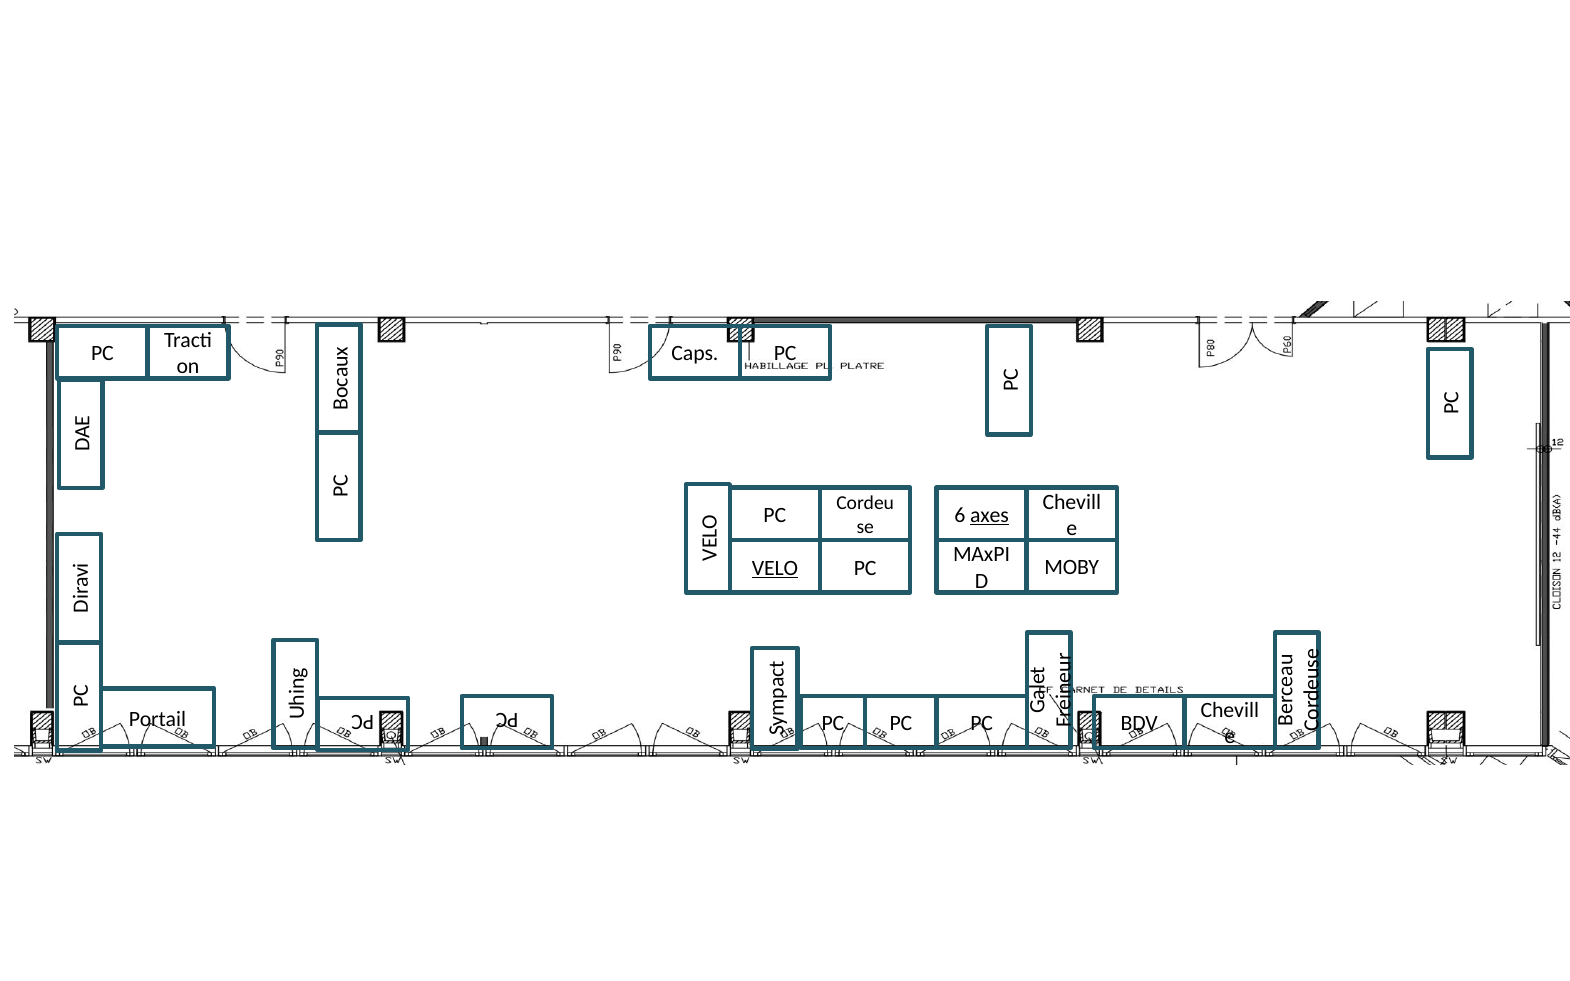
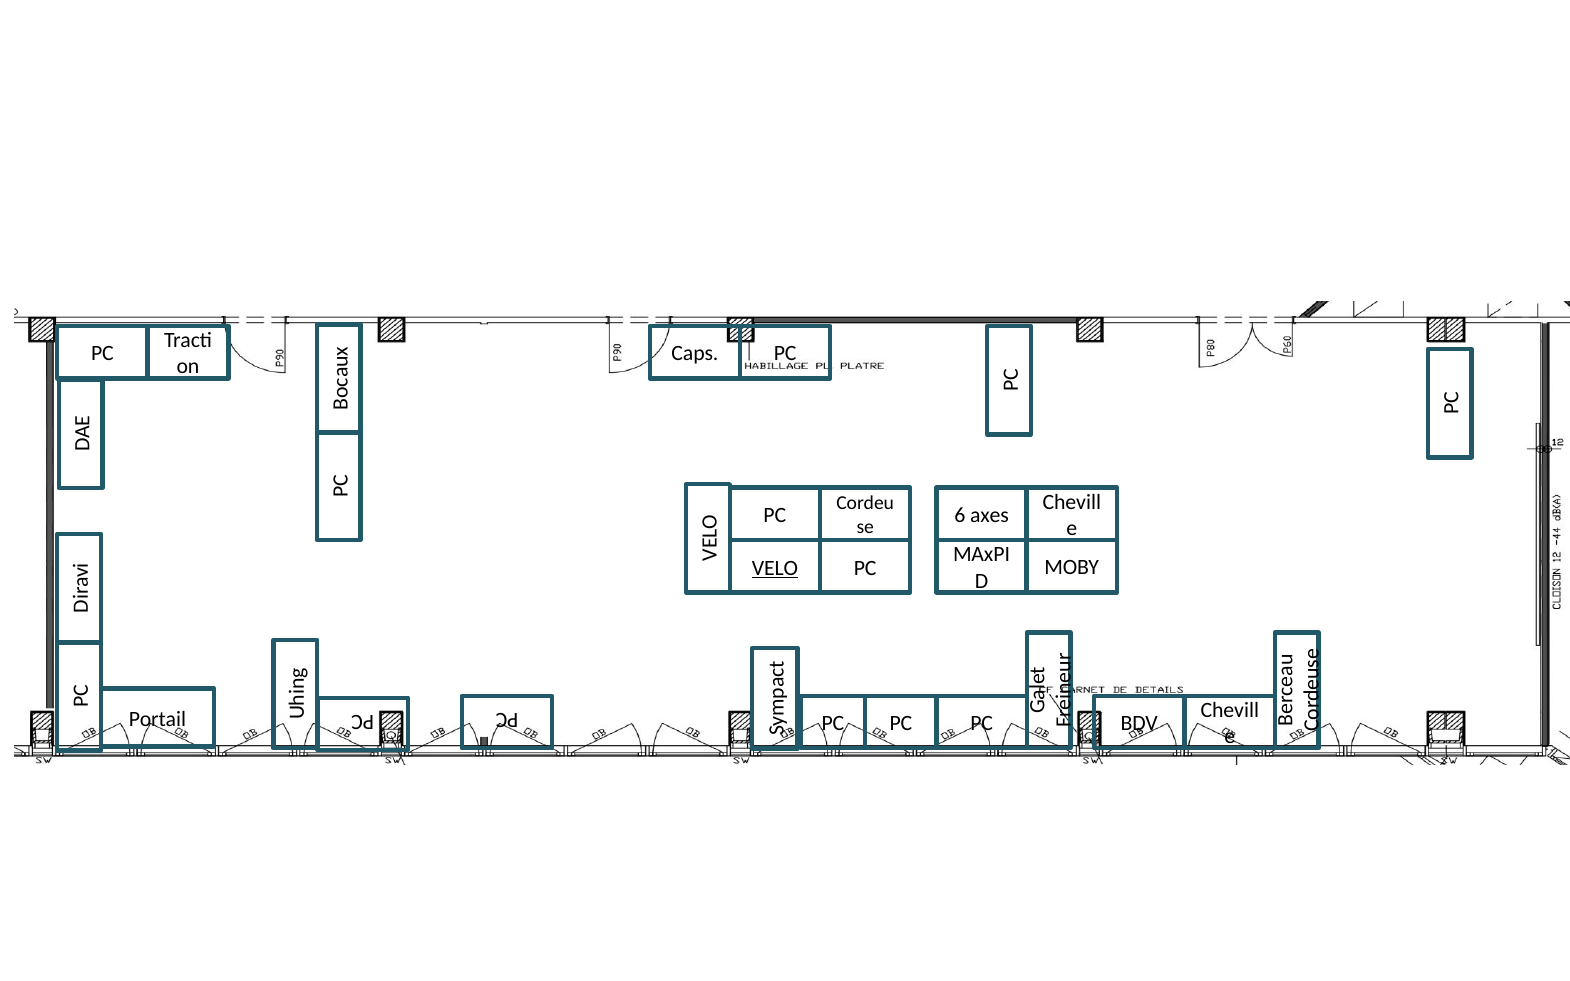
axes underline: present -> none
